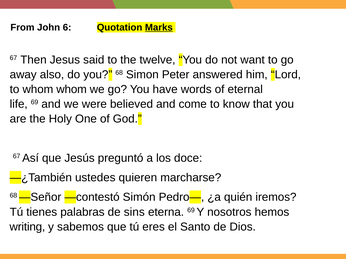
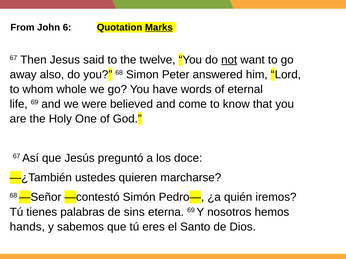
not underline: none -> present
whom whom: whom -> whole
writing: writing -> hands
